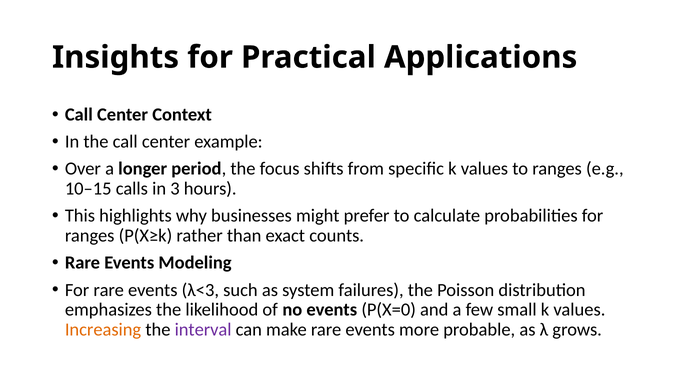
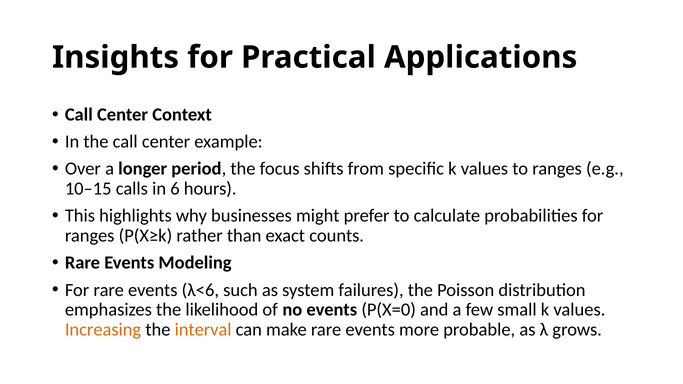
3: 3 -> 6
λ<3: λ<3 -> λ<6
interval colour: purple -> orange
